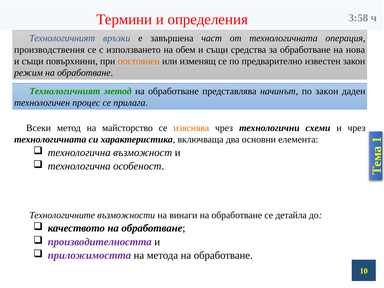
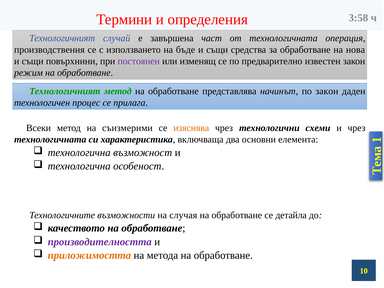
връзки: връзки -> случай
обем: обем -> бъде
постоянен colour: orange -> purple
майсторство: майсторство -> съизмерими
винаги: винаги -> случая
приложимостта colour: purple -> orange
